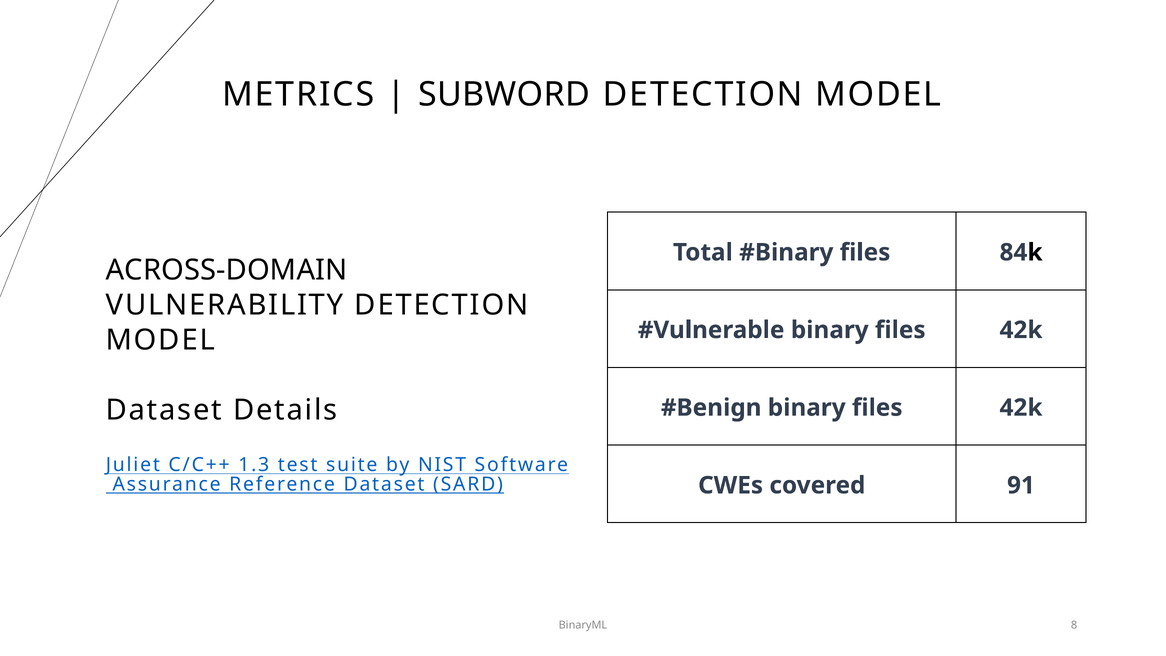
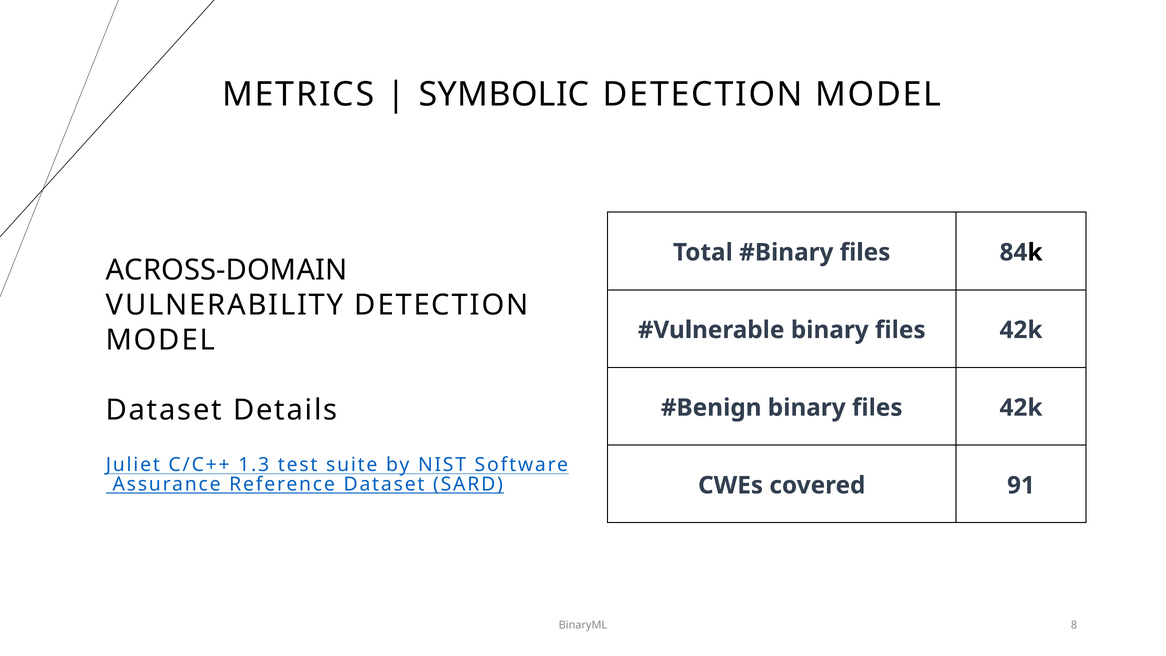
SUBWORD: SUBWORD -> SYMBOLIC
